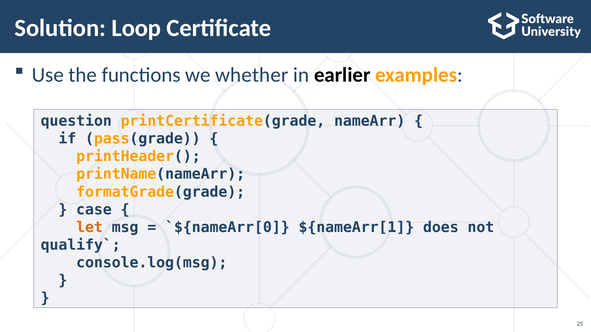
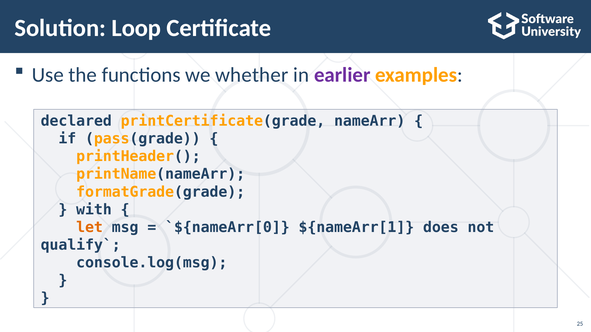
earlier colour: black -> purple
question: question -> declared
case: case -> with
